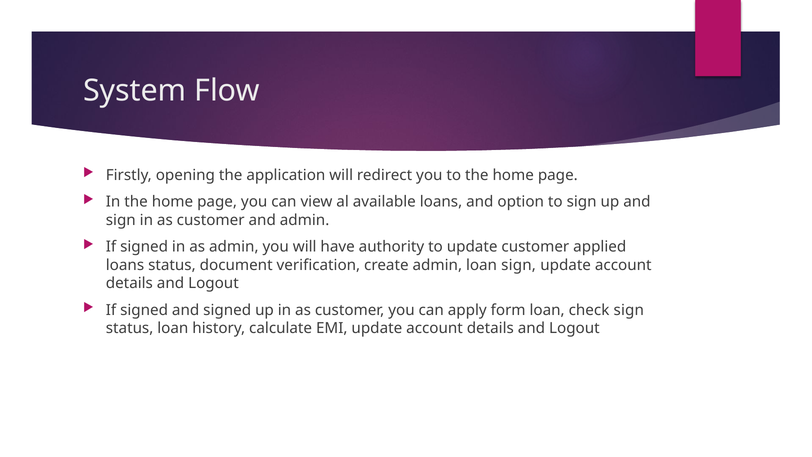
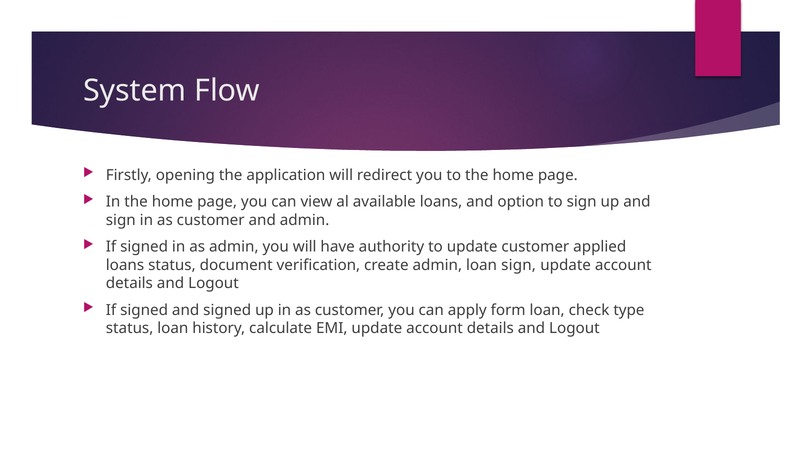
check sign: sign -> type
